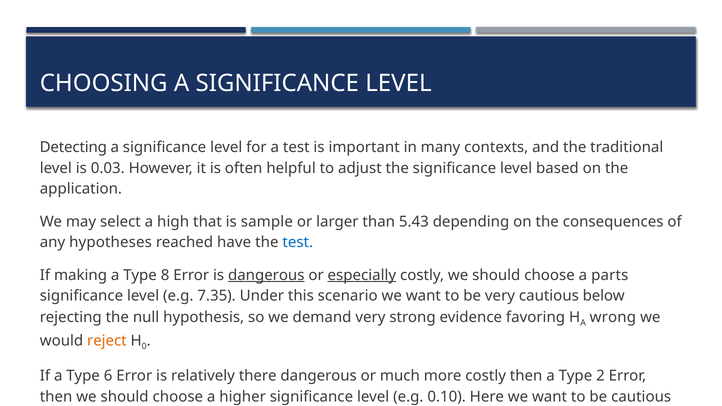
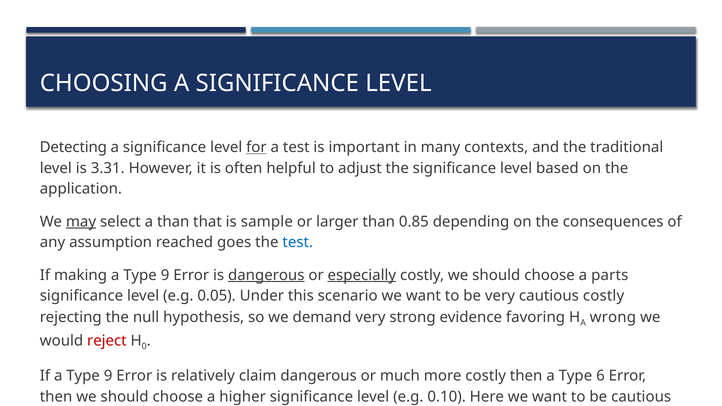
for underline: none -> present
0.03: 0.03 -> 3.31
may underline: none -> present
a high: high -> than
5.43: 5.43 -> 0.85
hypotheses: hypotheses -> assumption
have: have -> goes
making a Type 8: 8 -> 9
7.35: 7.35 -> 0.05
cautious below: below -> costly
reject at (107, 341) colour: orange -> red
If a Type 6: 6 -> 9
there: there -> claim
2: 2 -> 6
